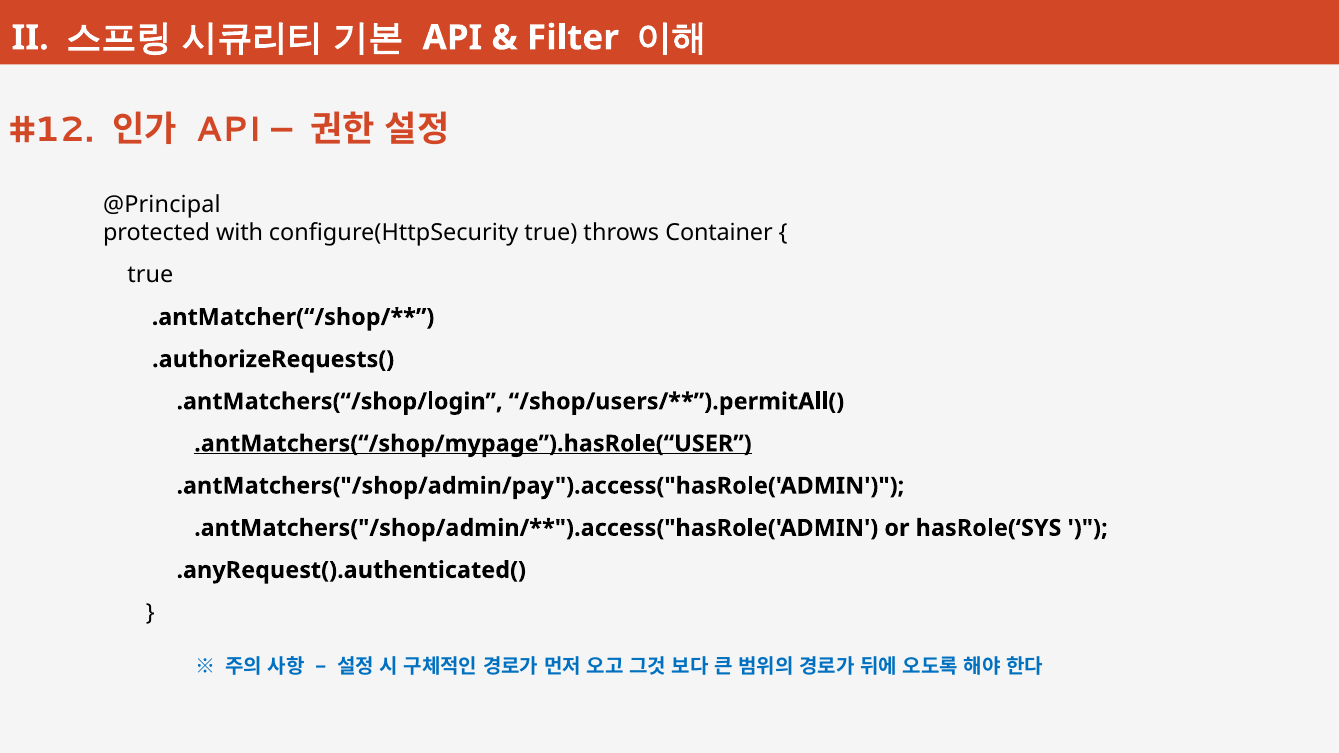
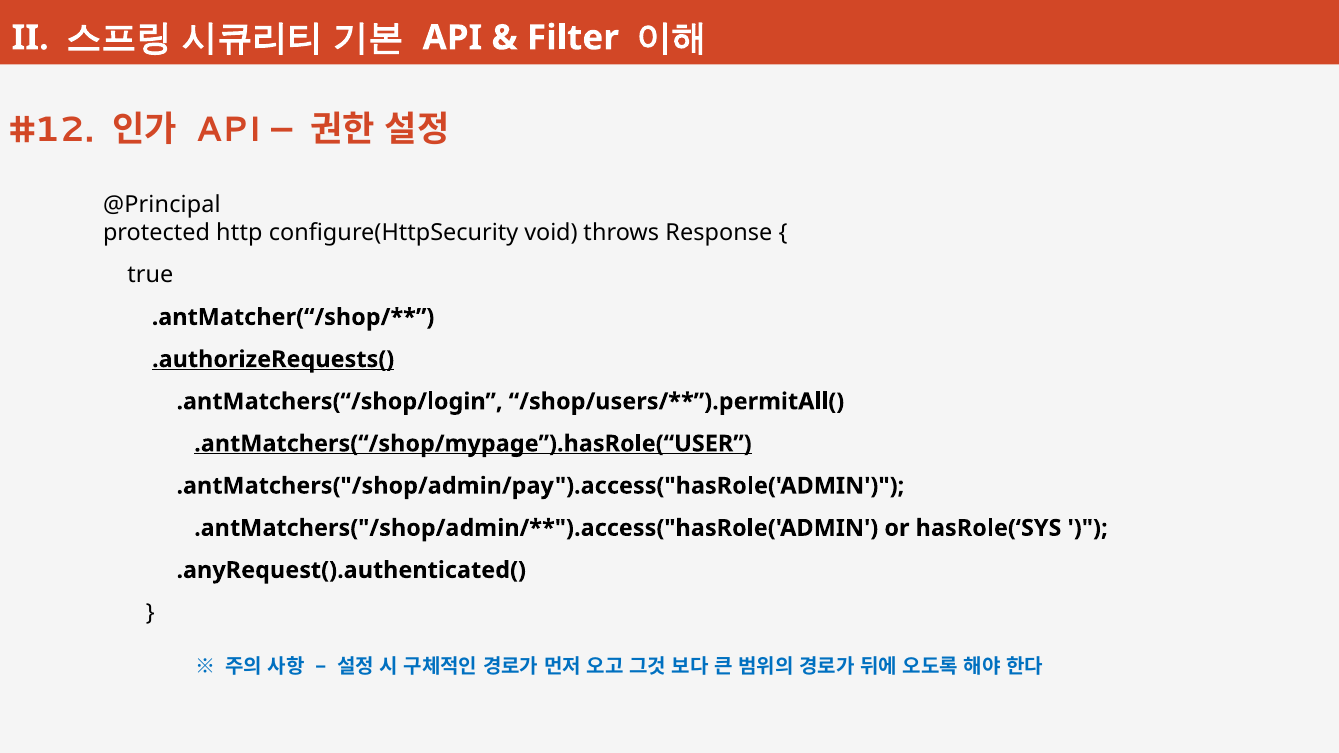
with: with -> http
configure(HttpSecurity true: true -> void
Container: Container -> Response
.authorizeRequests( underline: none -> present
